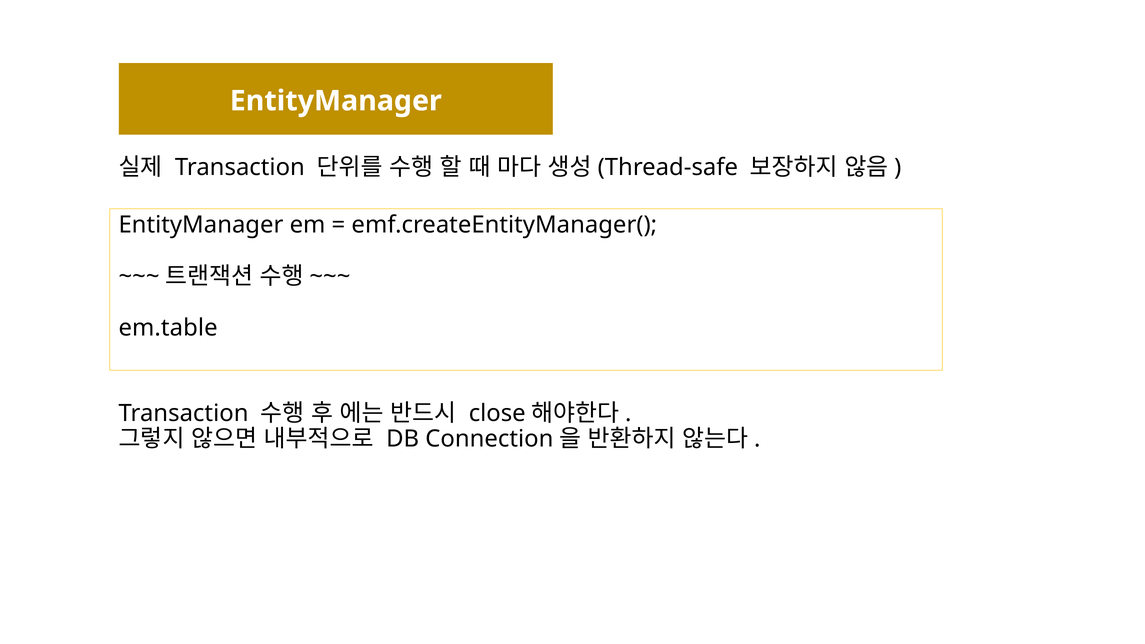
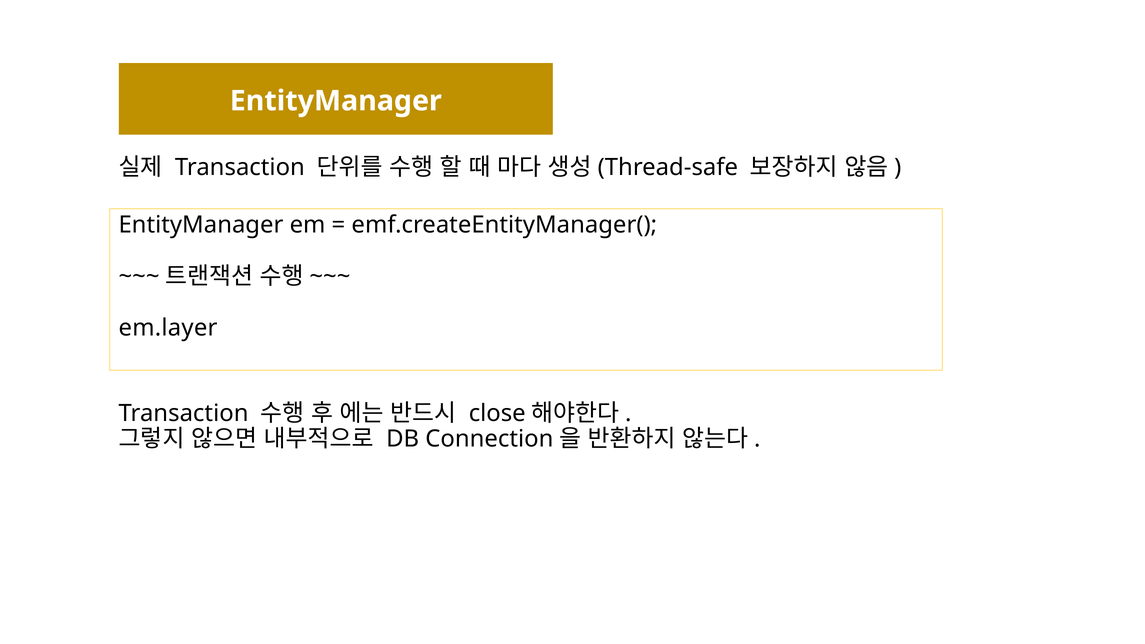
em.table: em.table -> em.layer
